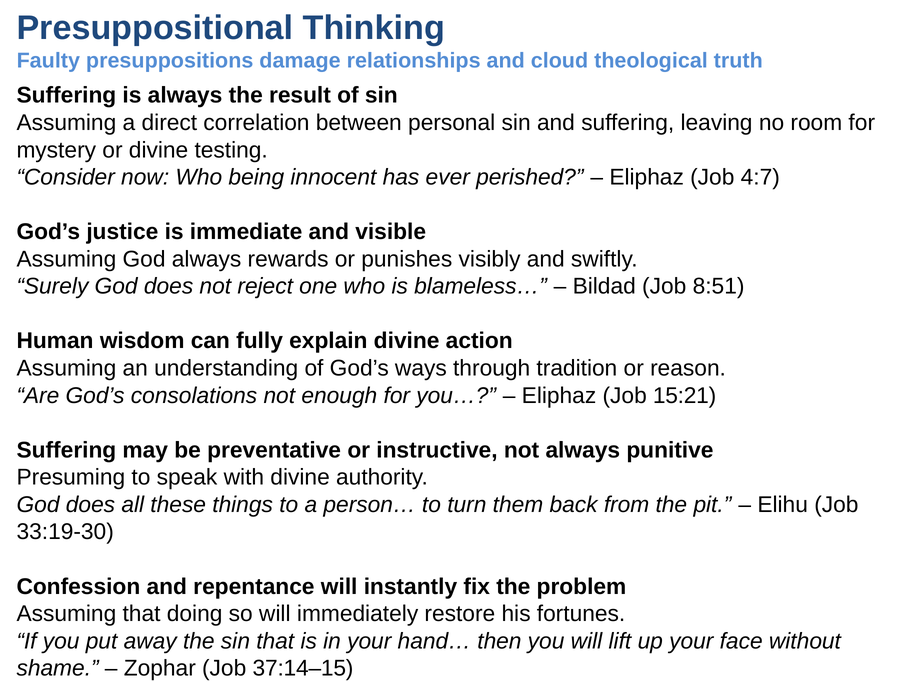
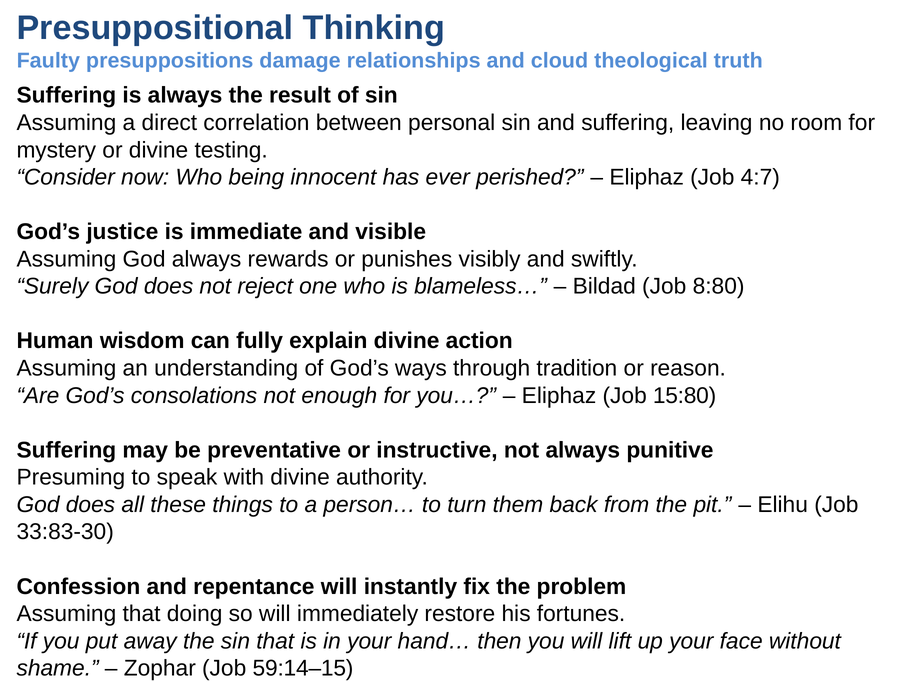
8:51: 8:51 -> 8:80
15:21: 15:21 -> 15:80
33:19-30: 33:19-30 -> 33:83-30
37:14–15: 37:14–15 -> 59:14–15
